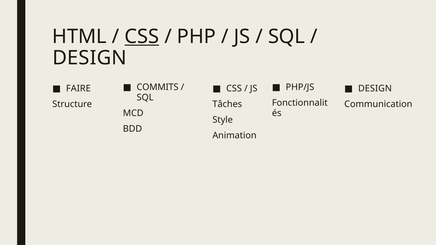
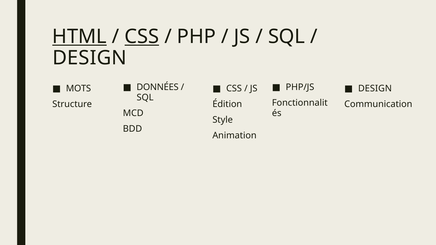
HTML underline: none -> present
COMMITS: COMMITS -> DONNÉES
FAIRE: FAIRE -> MOTS
Tâches: Tâches -> Édition
